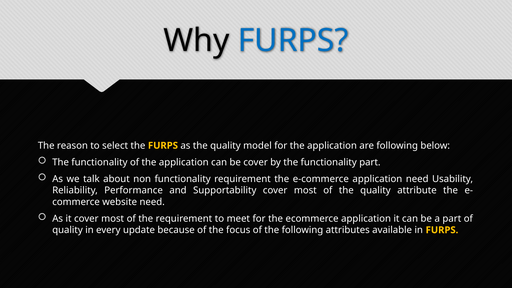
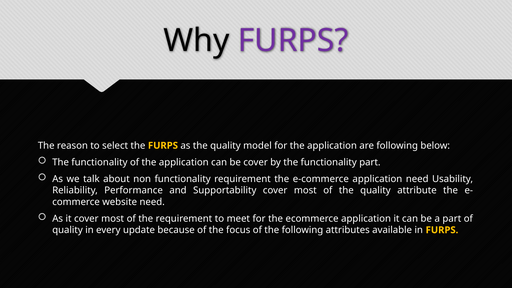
FURPS at (293, 41) colour: blue -> purple
